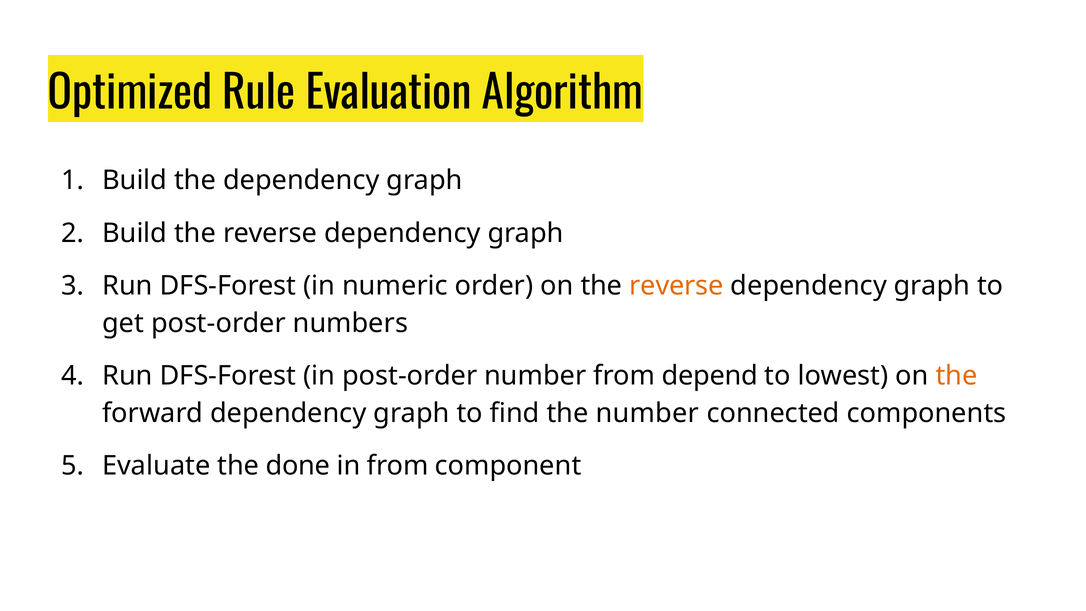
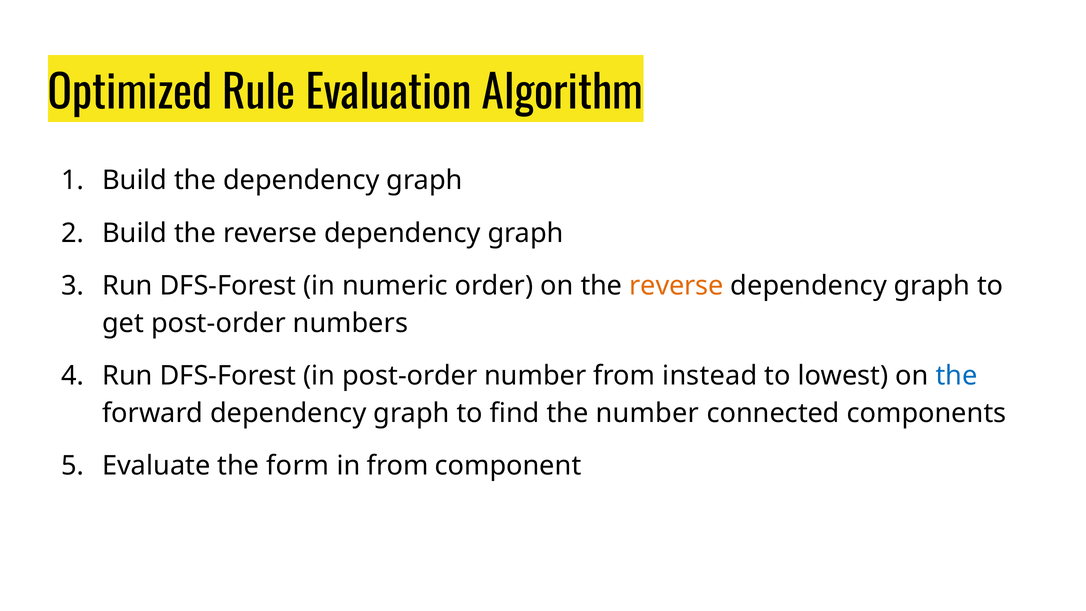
depend: depend -> instead
the at (956, 376) colour: orange -> blue
done: done -> form
